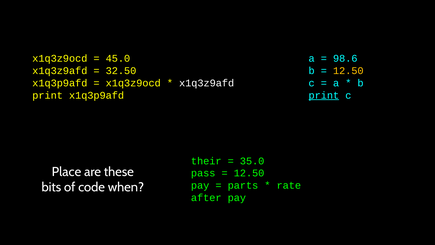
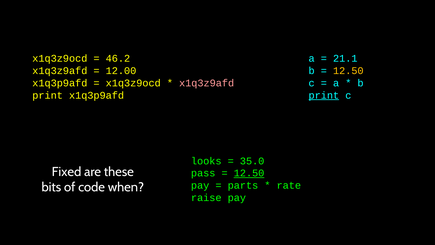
45.0: 45.0 -> 46.2
98.6: 98.6 -> 21.1
32.50: 32.50 -> 12.00
x1q3z9afd at (207, 83) colour: white -> pink
their: their -> looks
Place: Place -> Fixed
12.50 at (249, 173) underline: none -> present
after: after -> raise
